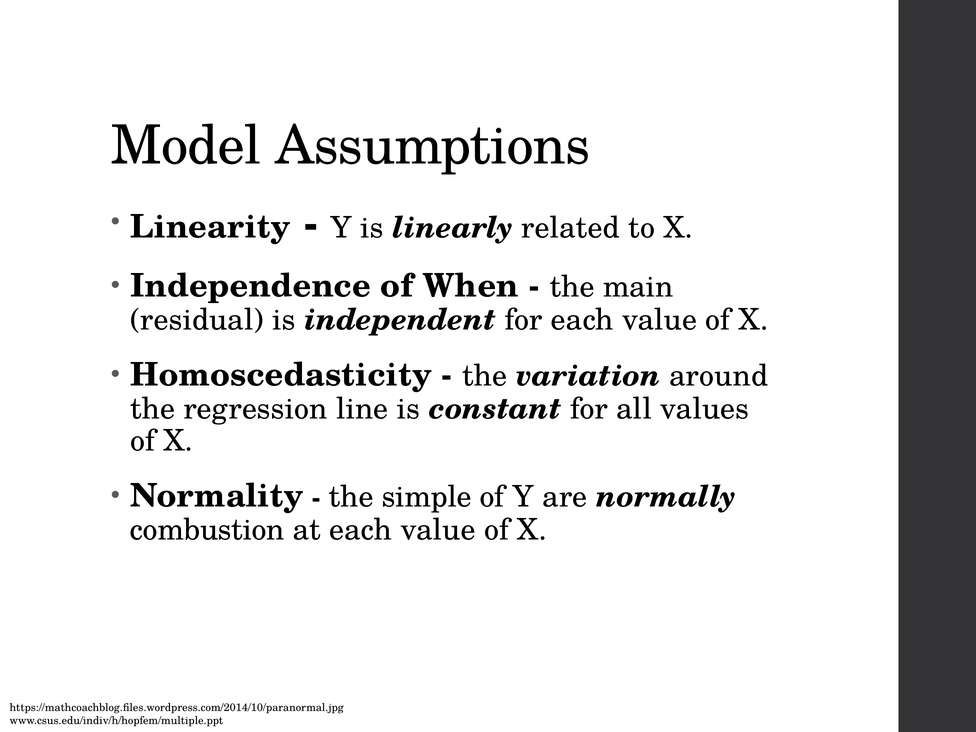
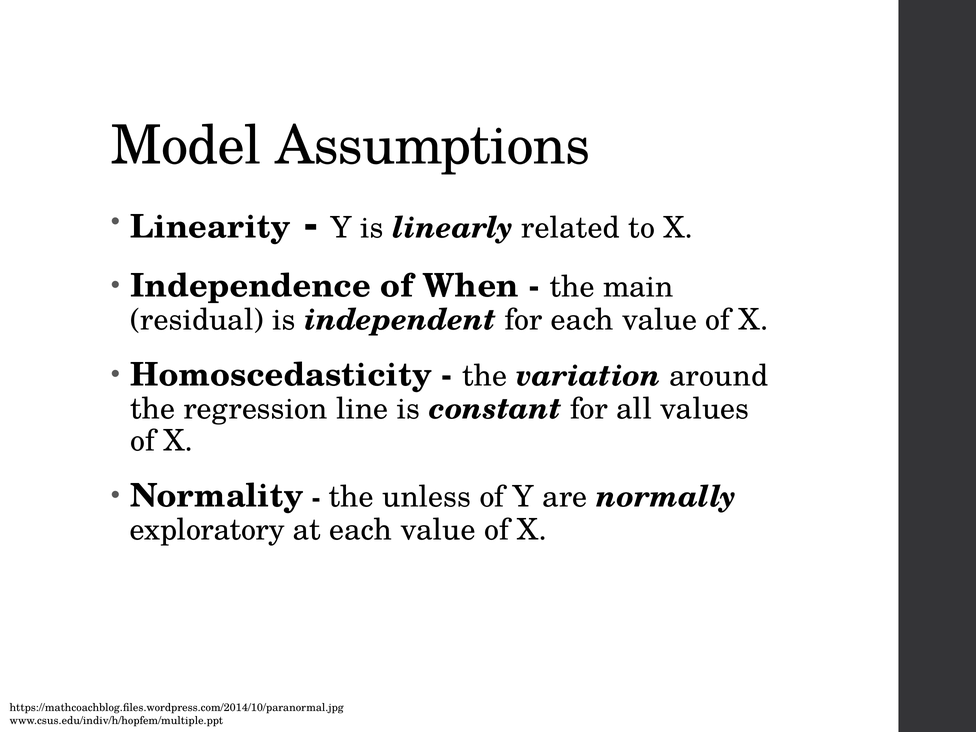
simple: simple -> unless
combustion: combustion -> exploratory
